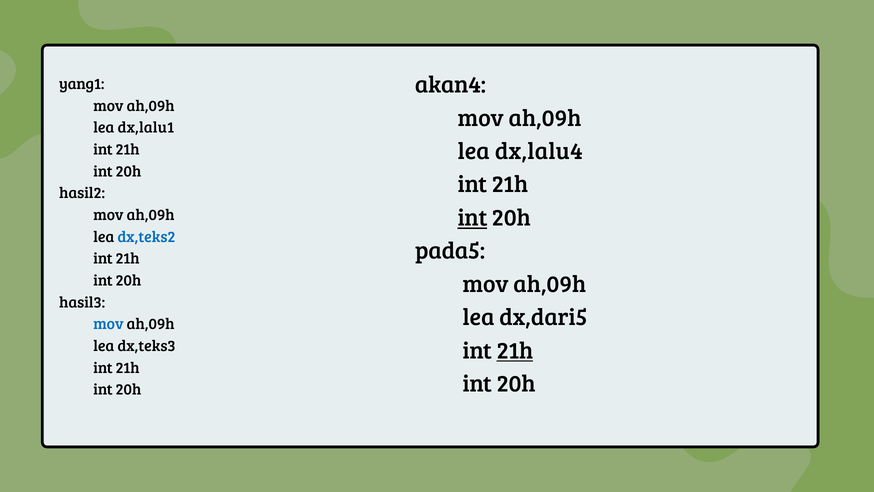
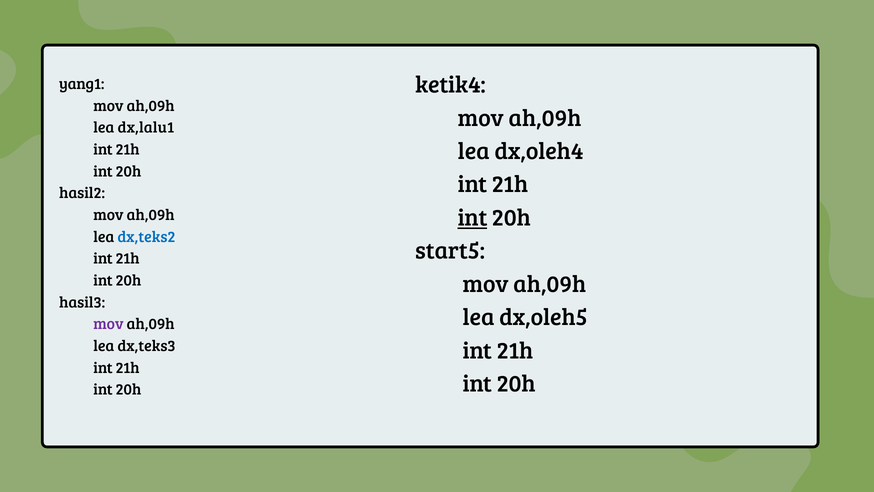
akan4: akan4 -> ketik4
dx,lalu4: dx,lalu4 -> dx,oleh4
pada5: pada5 -> start5
dx,dari5: dx,dari5 -> dx,oleh5
mov at (108, 324) colour: blue -> purple
21h at (515, 351) underline: present -> none
